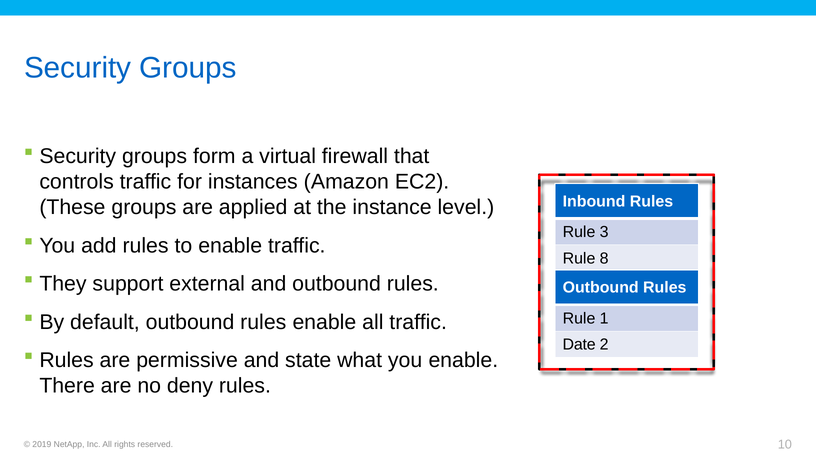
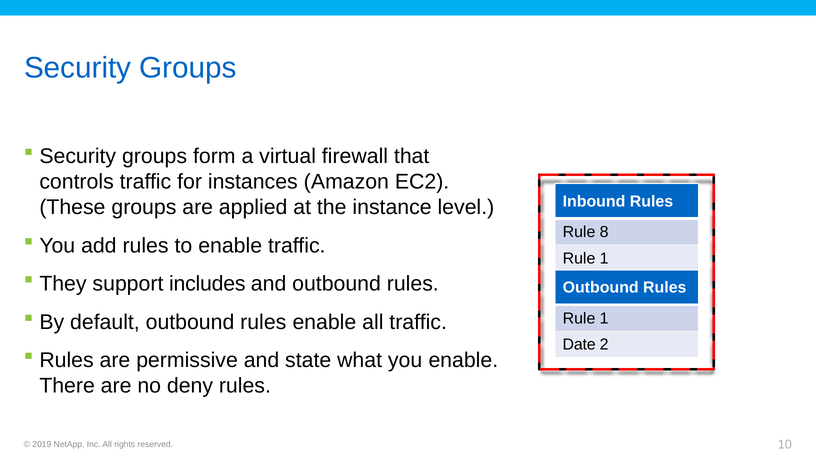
3: 3 -> 8
8 at (604, 258): 8 -> 1
external: external -> includes
